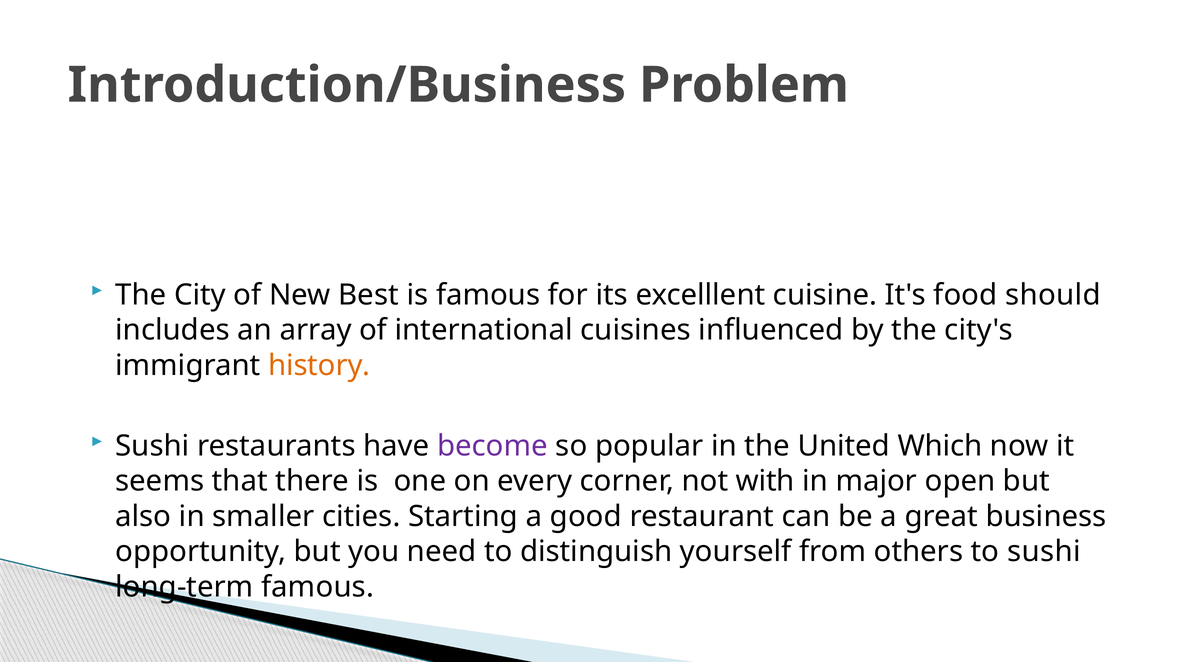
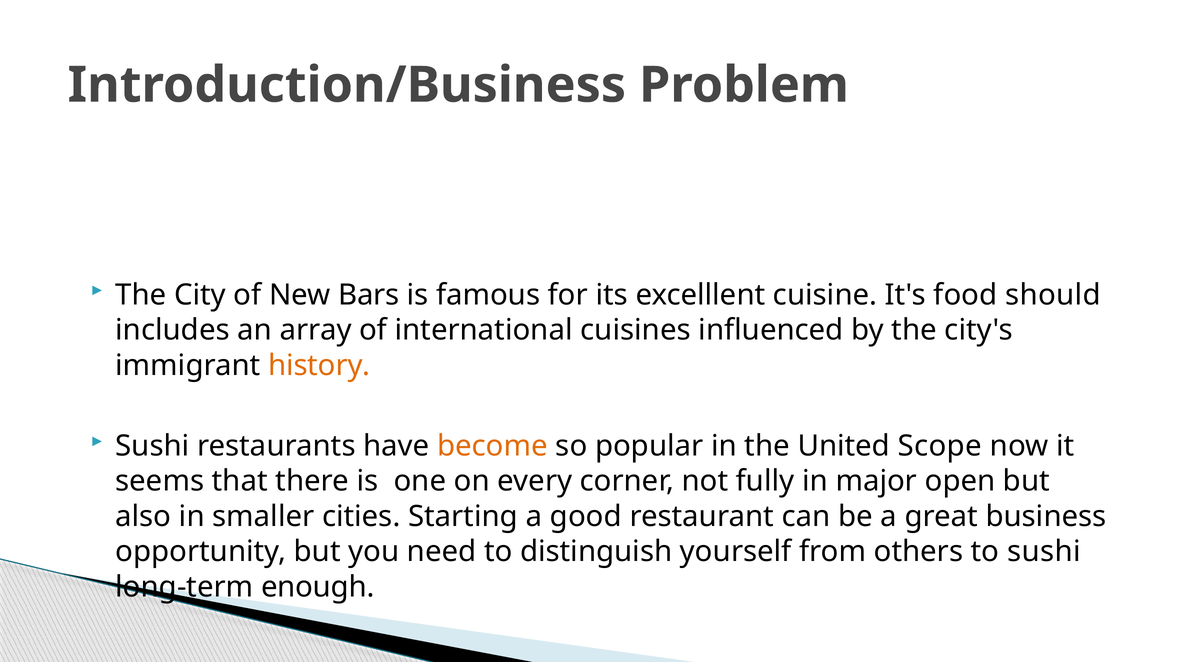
Best: Best -> Bars
become colour: purple -> orange
Which: Which -> Scope
with: with -> fully
long-term famous: famous -> enough
